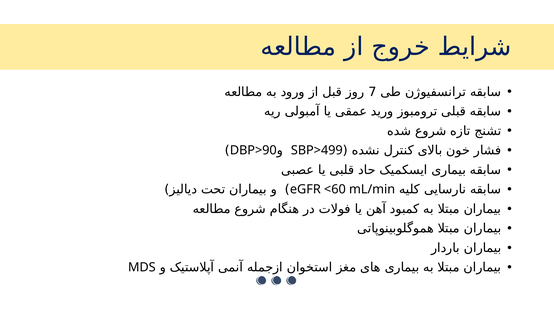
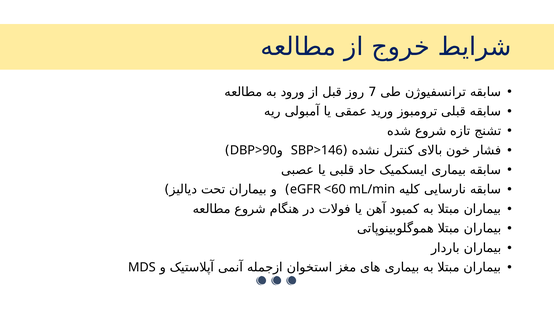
SBP>499: SBP>499 -> SBP>146
